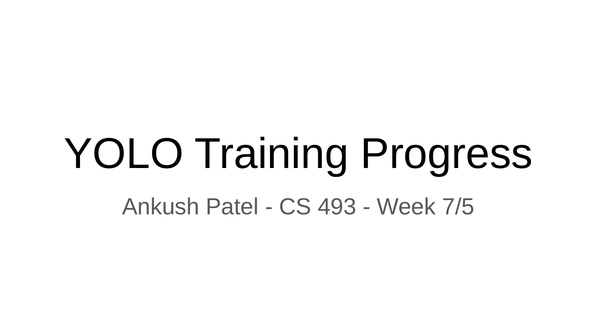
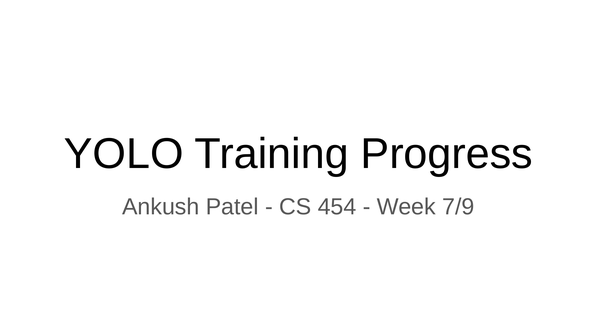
493: 493 -> 454
7/5: 7/5 -> 7/9
